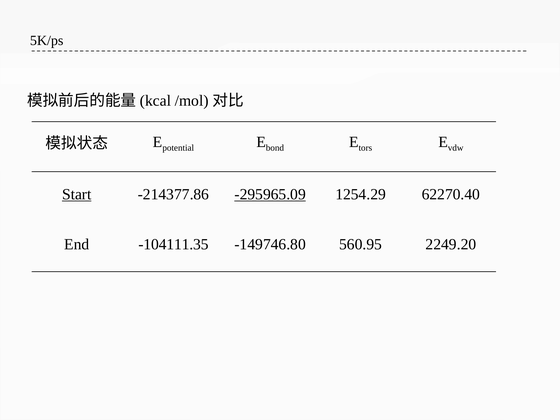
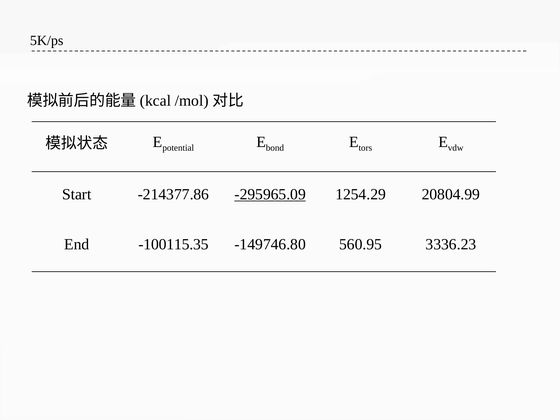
Start underline: present -> none
62270.40: 62270.40 -> 20804.99
-104111.35: -104111.35 -> -100115.35
2249.20: 2249.20 -> 3336.23
